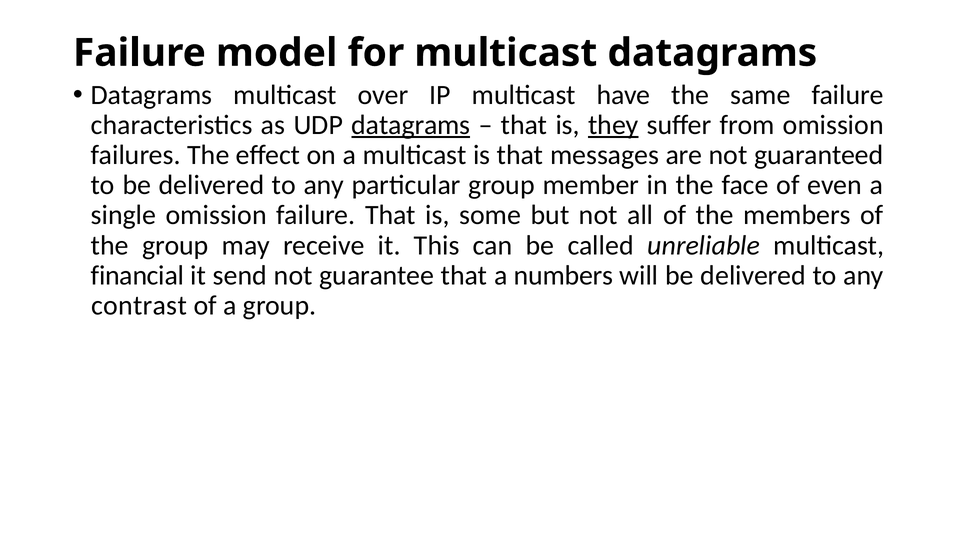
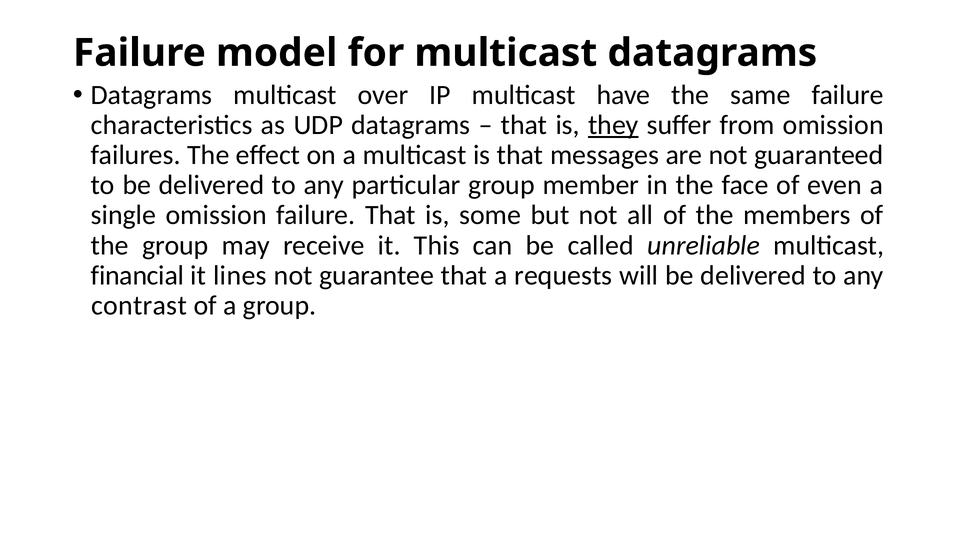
datagrams at (411, 125) underline: present -> none
send: send -> lines
numbers: numbers -> requests
